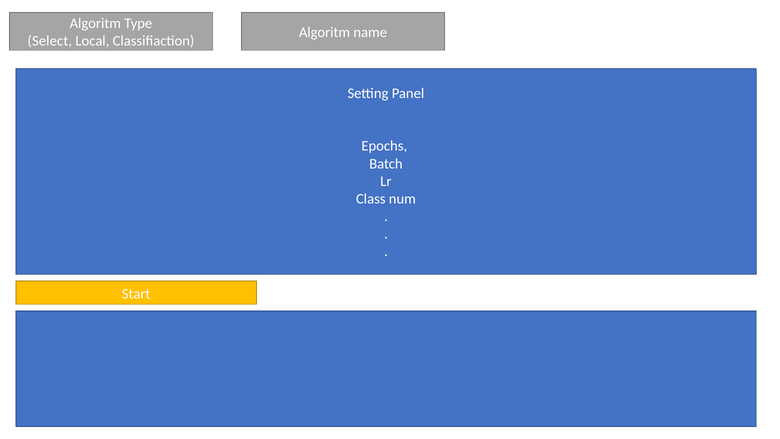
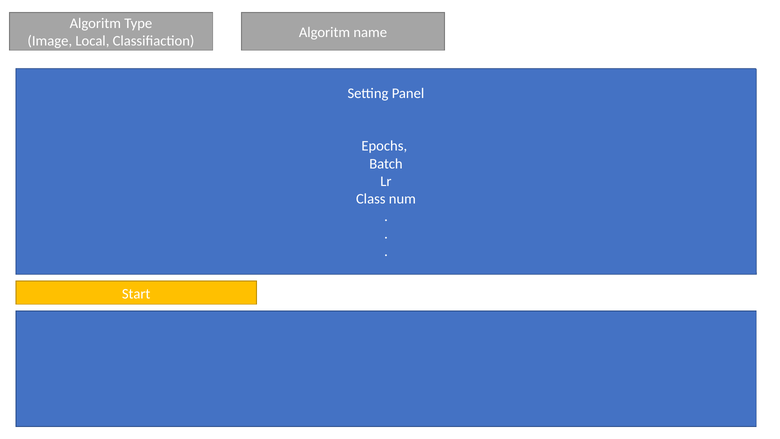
Select: Select -> Image
